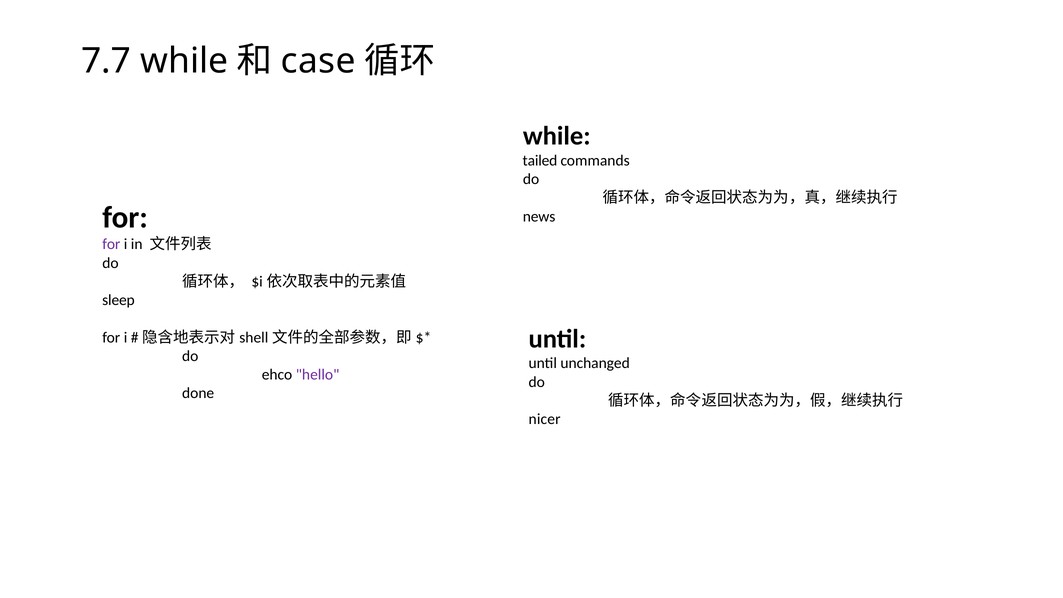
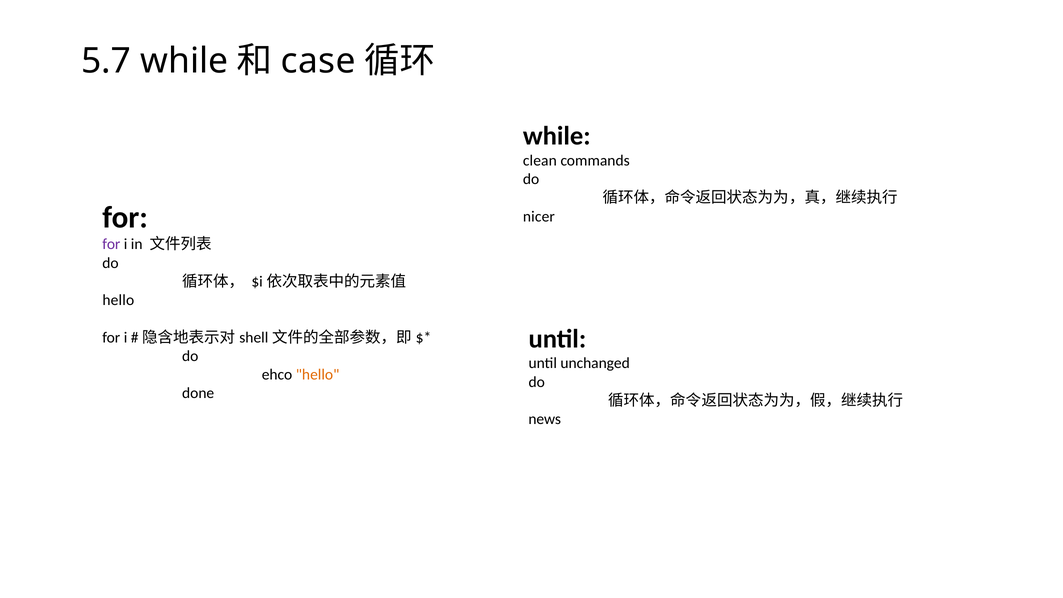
7.7: 7.7 -> 5.7
tailed: tailed -> clean
news: news -> nicer
sleep at (118, 300): sleep -> hello
hello at (318, 375) colour: purple -> orange
nicer: nicer -> news
